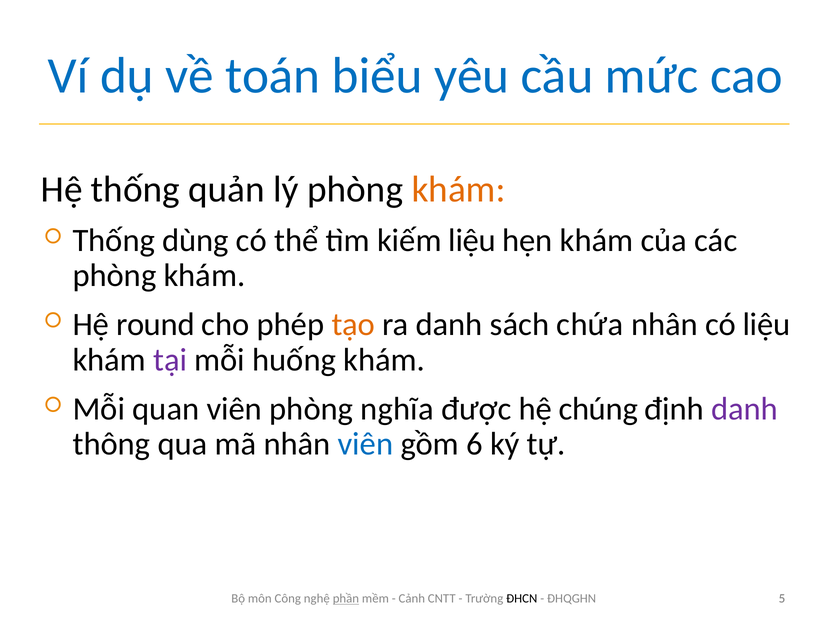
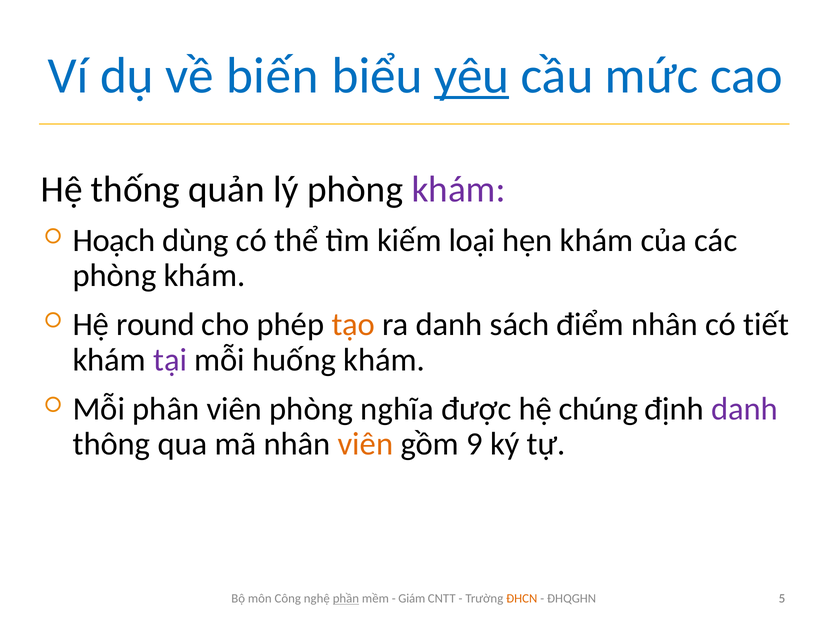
toán: toán -> biến
yêu underline: none -> present
khám at (459, 189) colour: orange -> purple
Thống at (114, 240): Thống -> Hoạch
kiếm liệu: liệu -> loại
chứa: chứa -> điểm
có liệu: liệu -> tiết
quan: quan -> phân
viên at (365, 444) colour: blue -> orange
6: 6 -> 9
Cảnh: Cảnh -> Giám
ĐHCN colour: black -> orange
